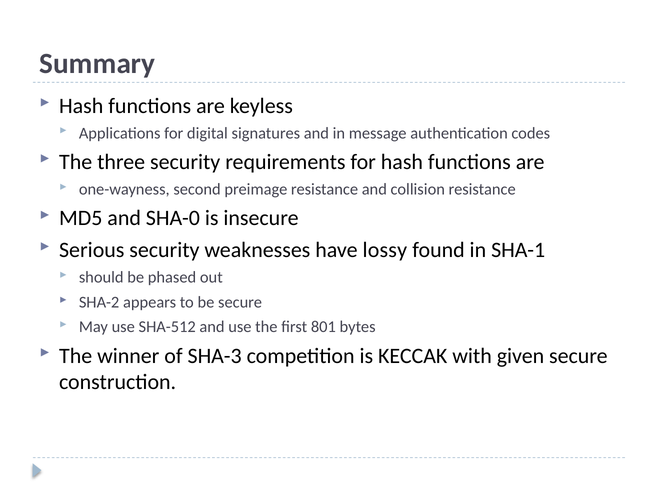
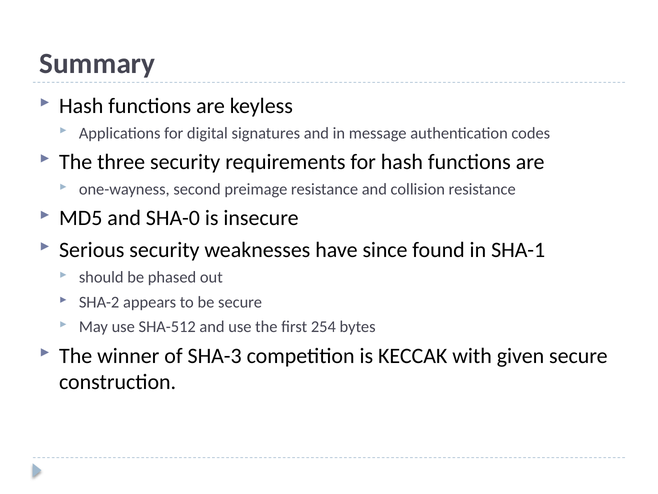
lossy: lossy -> since
801: 801 -> 254
